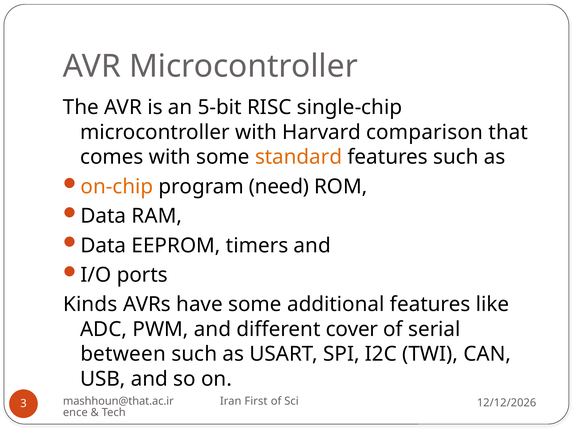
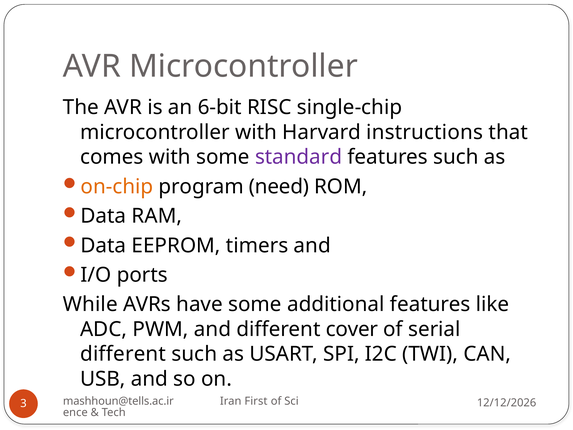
5-bit: 5-bit -> 6-bit
comparison: comparison -> instructions
standard colour: orange -> purple
Kinds: Kinds -> While
between at (123, 354): between -> different
mashhoun@that.ac.ir: mashhoun@that.ac.ir -> mashhoun@tells.ac.ir
